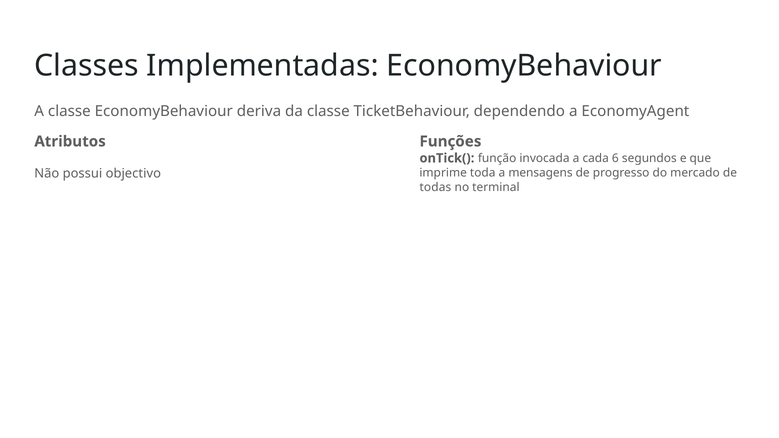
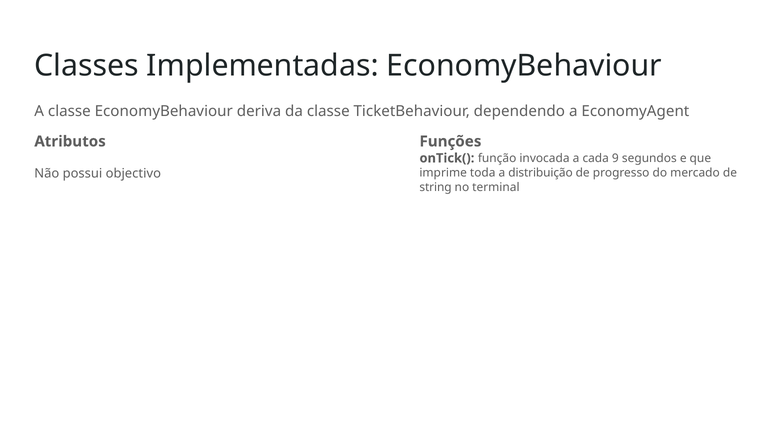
6: 6 -> 9
mensagens: mensagens -> distribuição
todas: todas -> string
